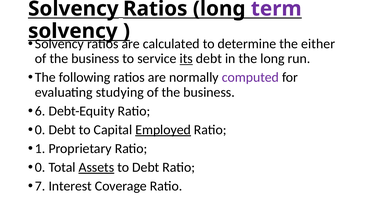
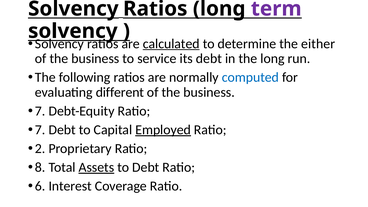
calculated underline: none -> present
its underline: present -> none
computed colour: purple -> blue
studying: studying -> different
6 at (40, 111): 6 -> 7
0 at (40, 130): 0 -> 7
1: 1 -> 2
0 at (40, 167): 0 -> 8
7: 7 -> 6
